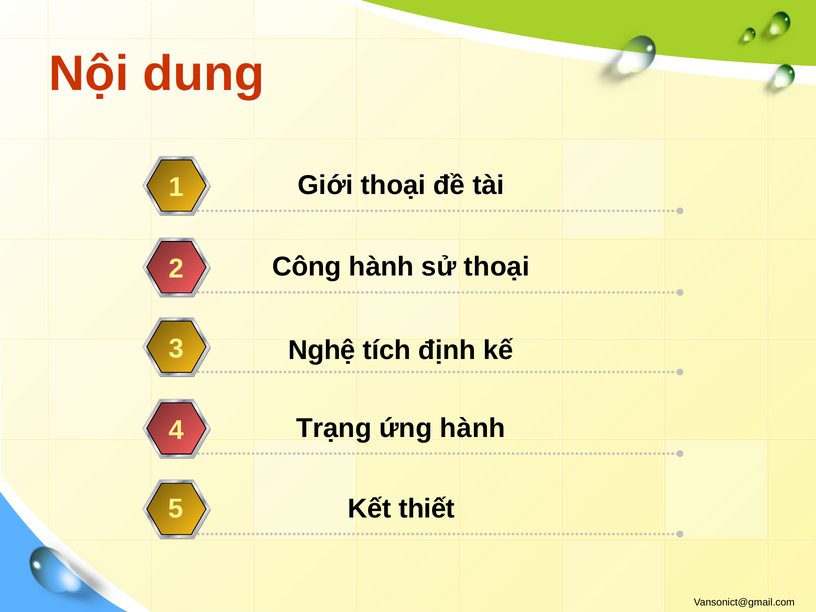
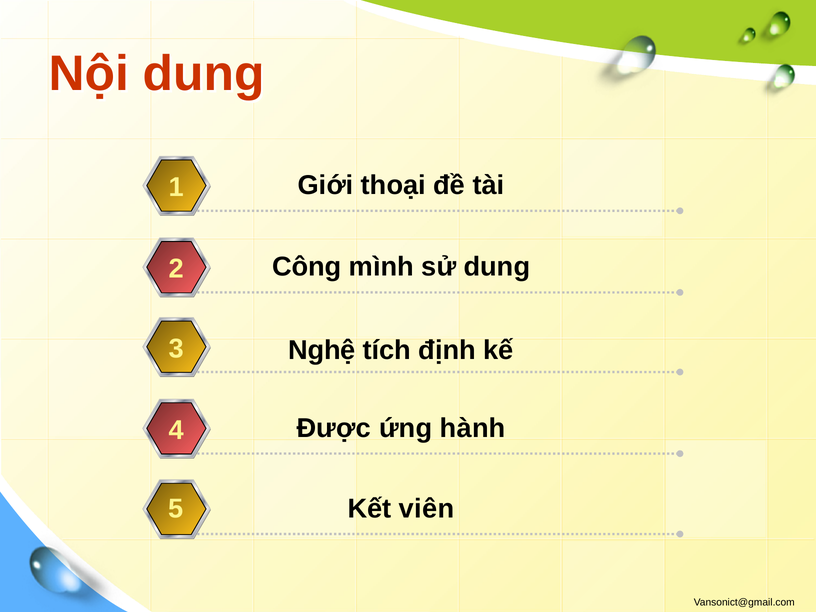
Công hành: hành -> mình
sử thoại: thoại -> dung
Trạng: Trạng -> Được
thiết: thiết -> viên
